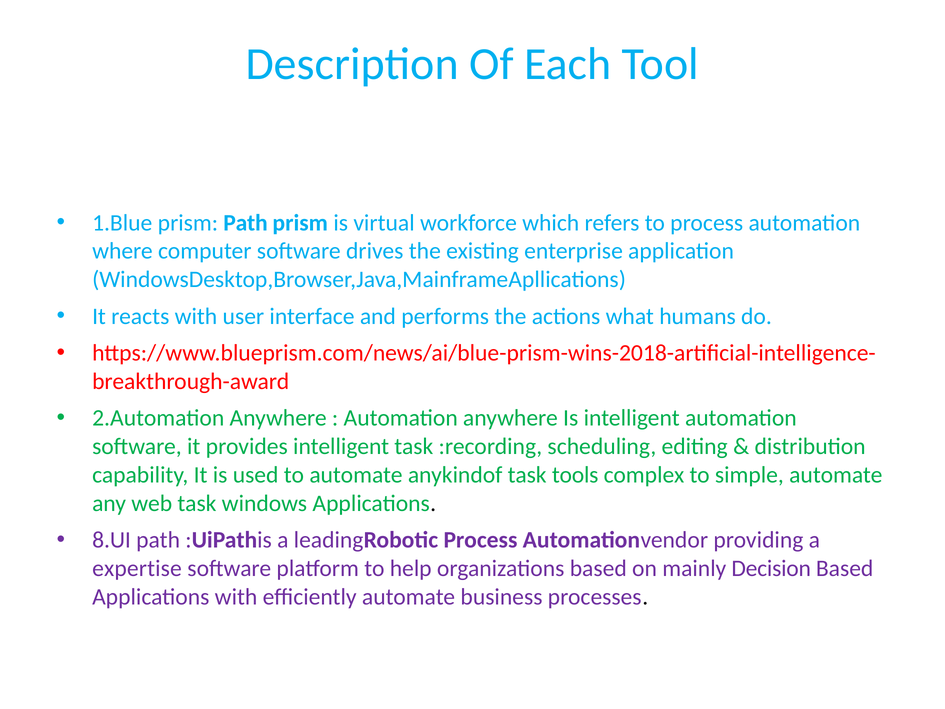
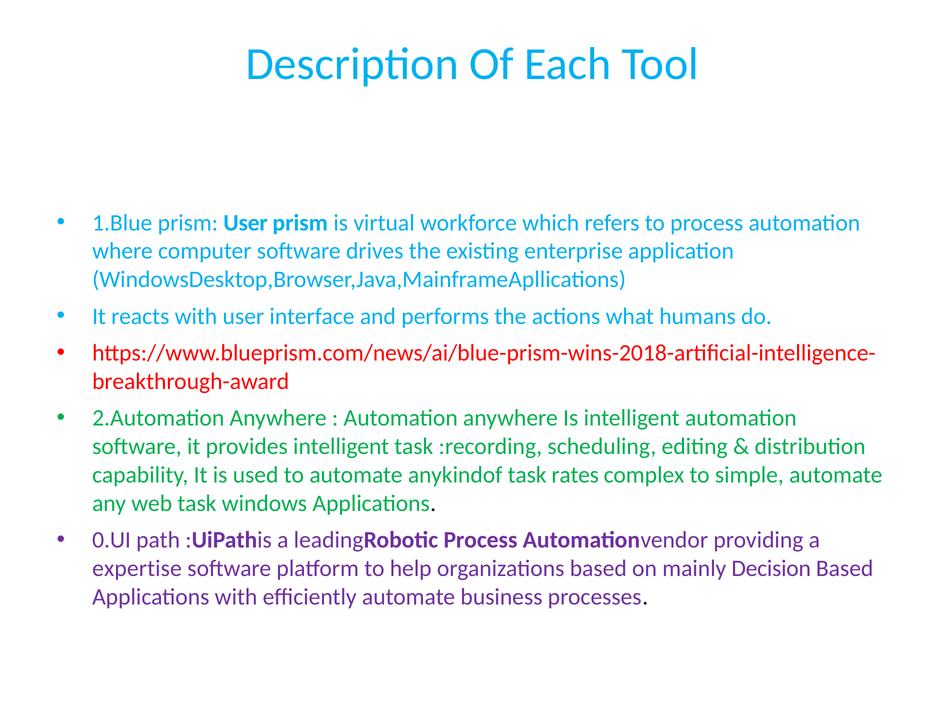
prism Path: Path -> User
tools: tools -> rates
8.UI: 8.UI -> 0.UI
